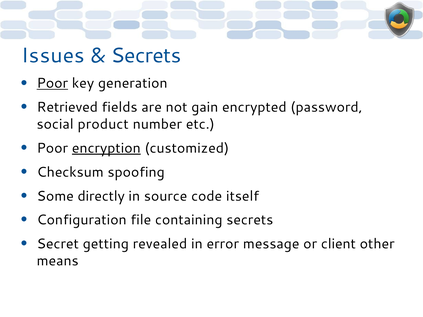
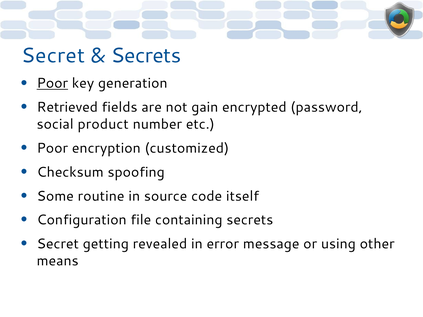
Issues at (53, 56): Issues -> Secret
encryption underline: present -> none
directly: directly -> routine
client: client -> using
